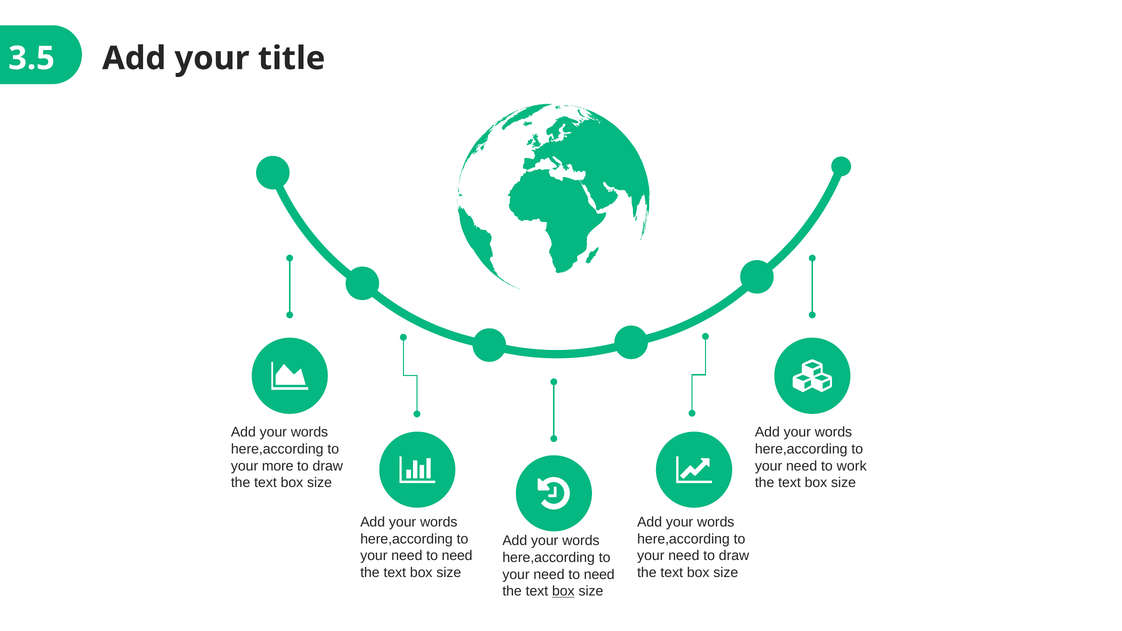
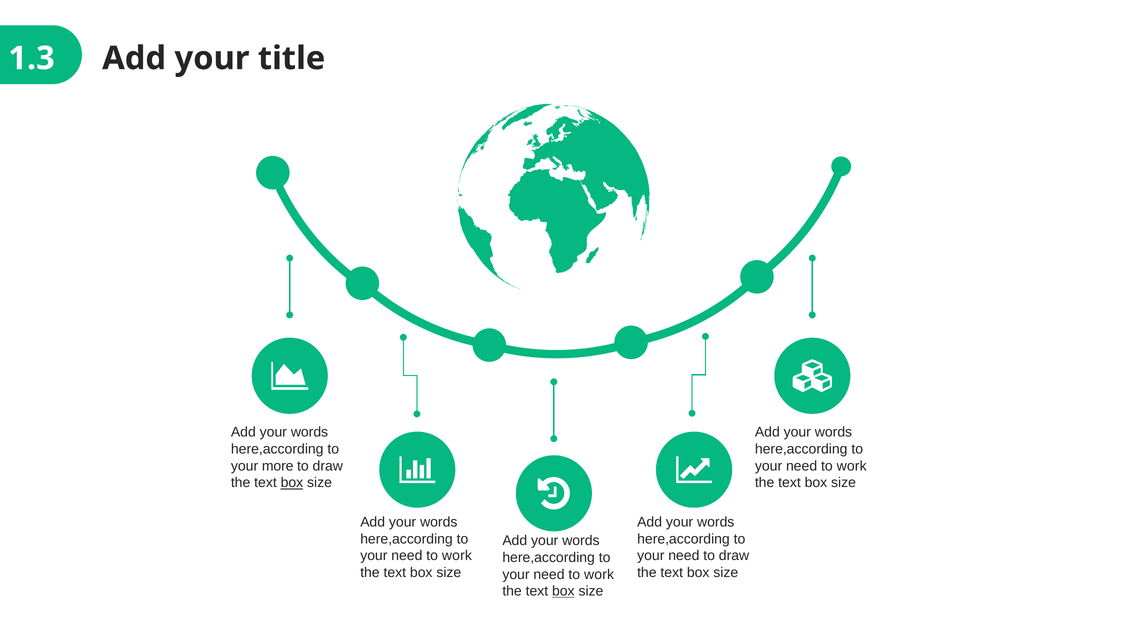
3.5: 3.5 -> 1.3
box at (292, 483) underline: none -> present
need at (457, 556): need -> work
need at (599, 575): need -> work
